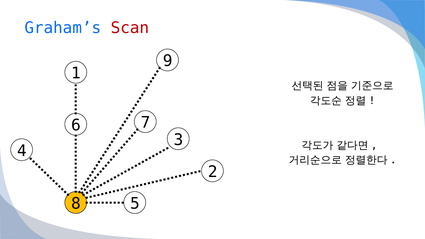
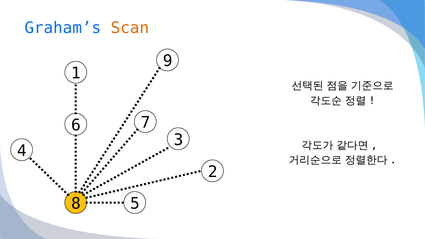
Scan colour: red -> orange
